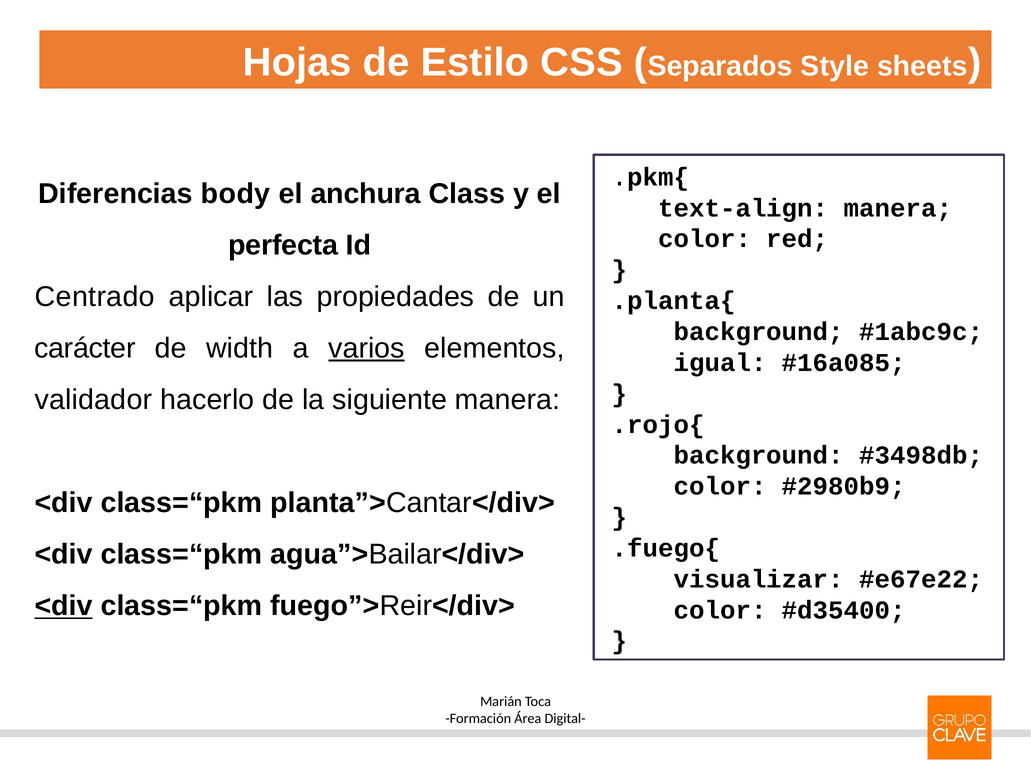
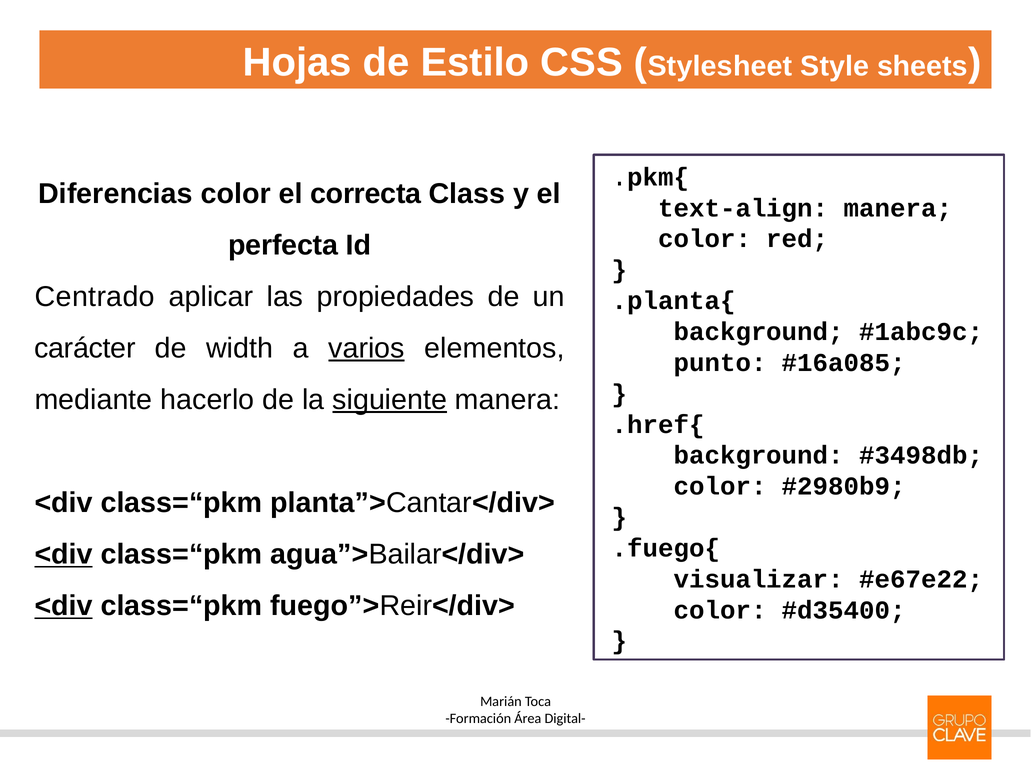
Separados: Separados -> Stylesheet
Diferencias body: body -> color
anchura: anchura -> correcta
igual: igual -> punto
validador: validador -> mediante
siguiente underline: none -> present
.rojo{: .rojo{ -> .href{
<div at (64, 555) underline: none -> present
